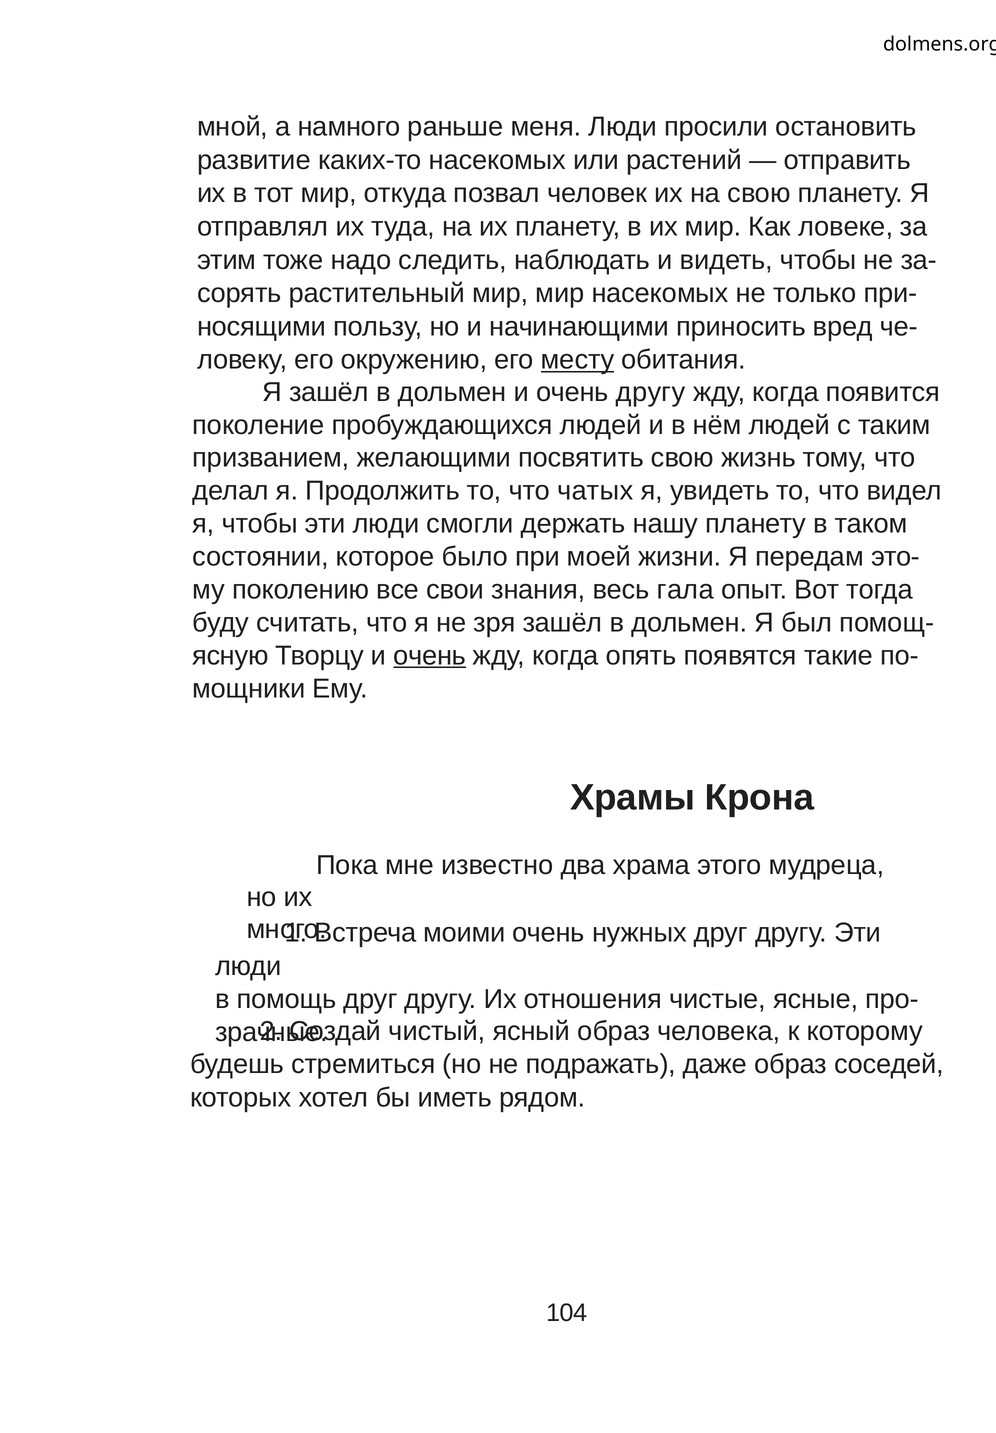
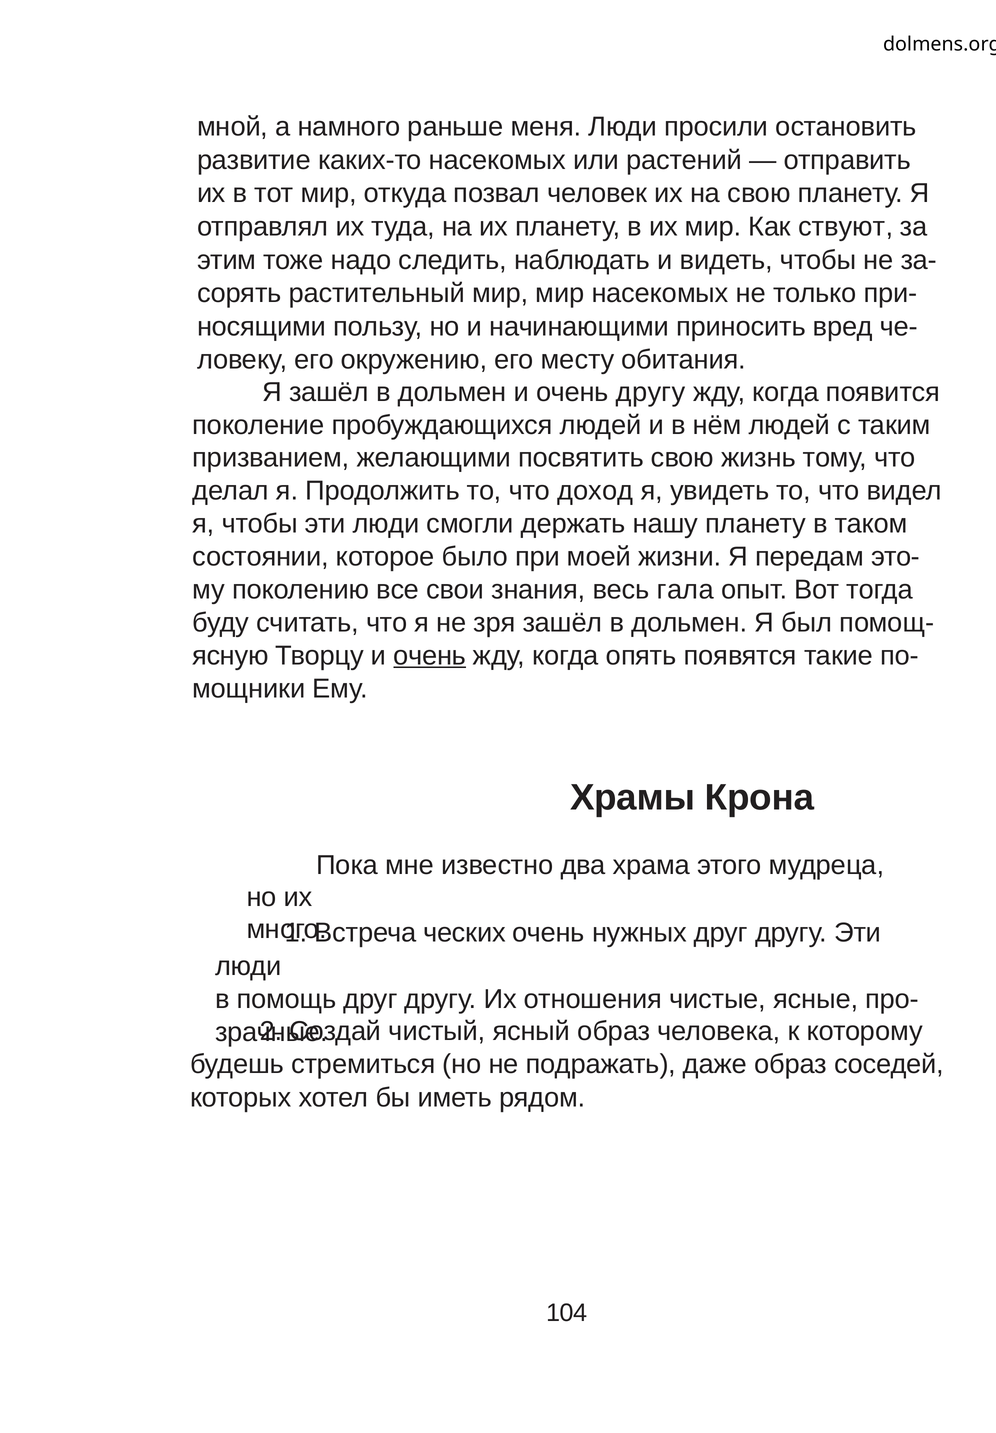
ловеке: ловеке -> ствуют
месту underline: present -> none
чатых: чатых -> доход
моими: моими -> ческих
